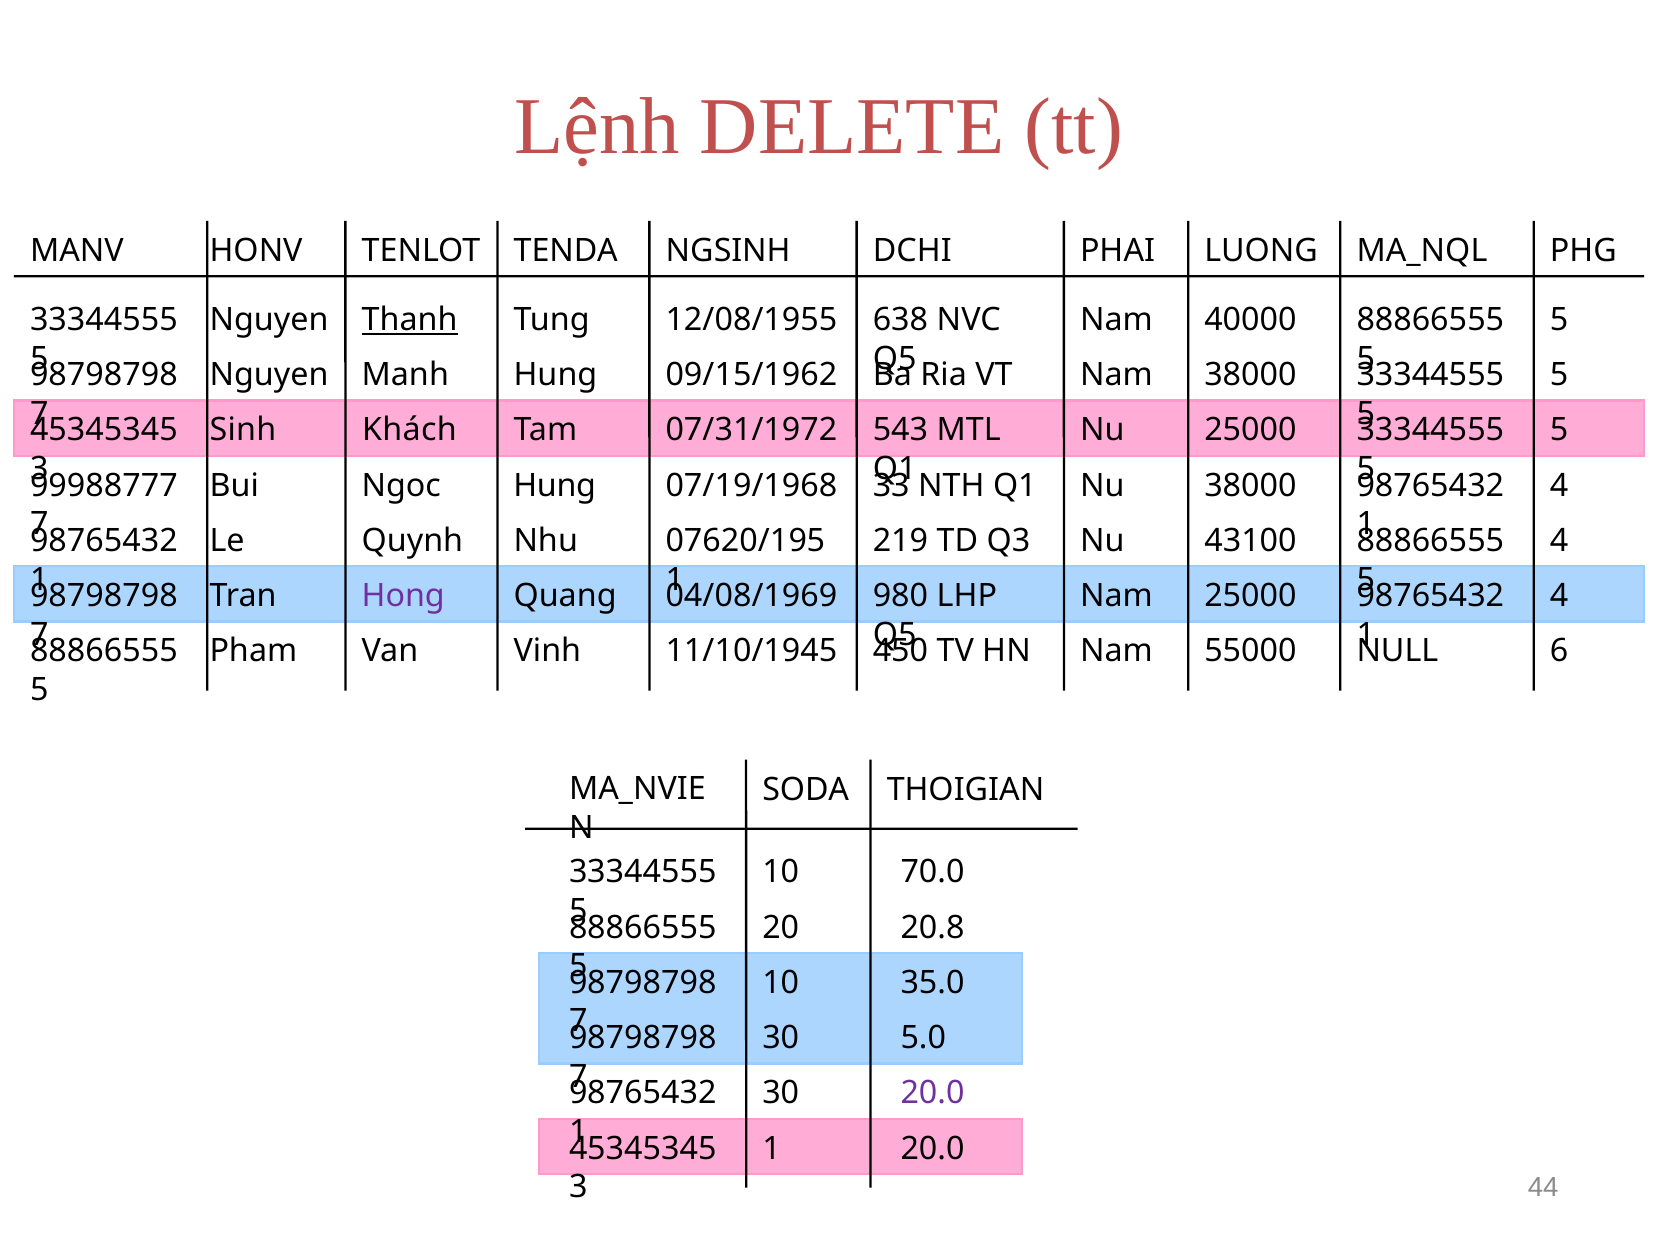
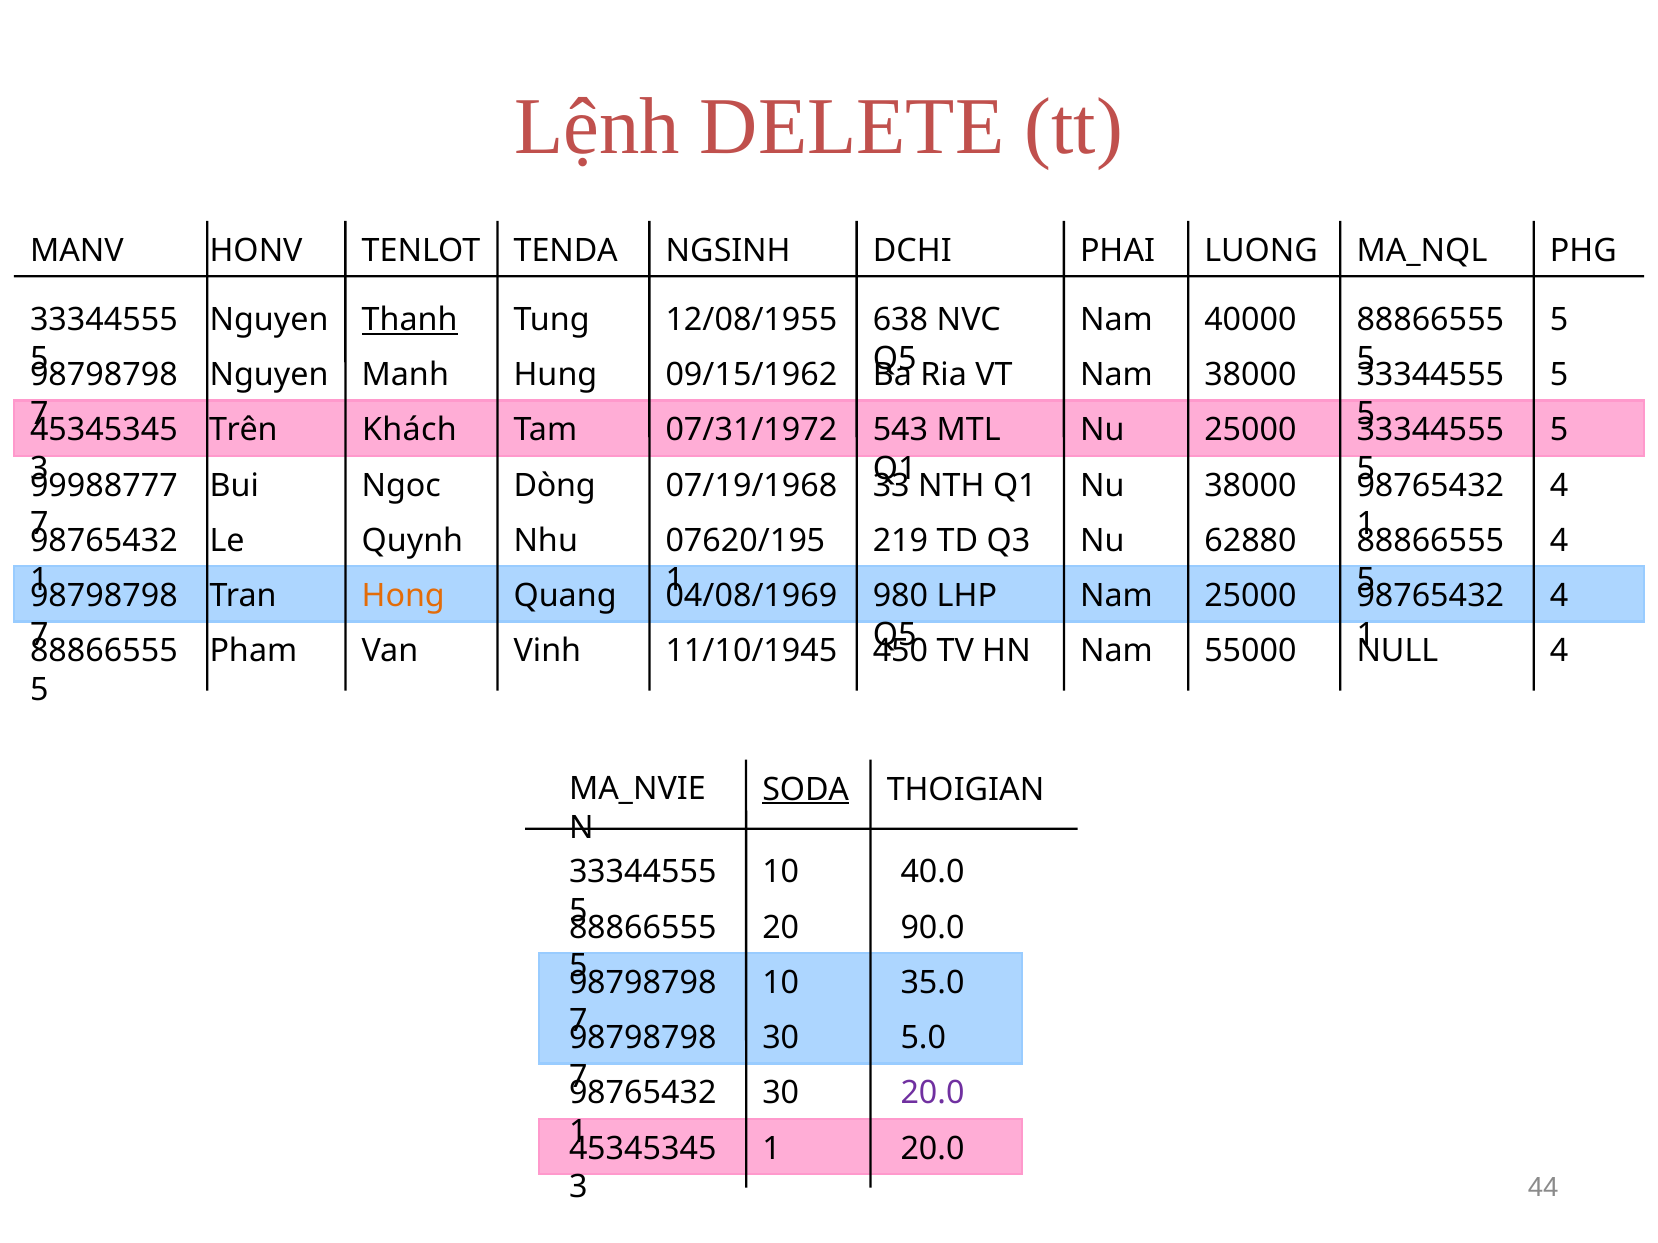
Sinh: Sinh -> Trên
Hung at (555, 486): Hung -> Dòng
43100: 43100 -> 62880
Hong colour: purple -> orange
55000 6: 6 -> 4
SODA underline: none -> present
70.0: 70.0 -> 40.0
20.8: 20.8 -> 90.0
